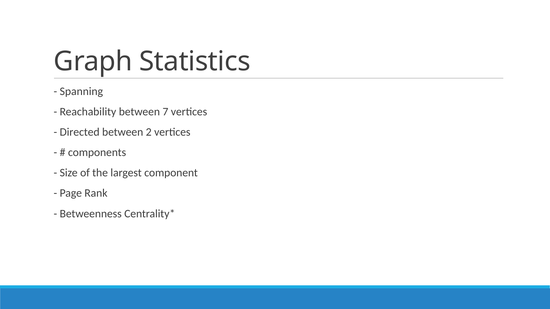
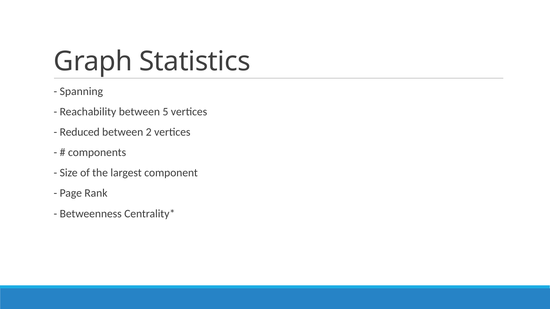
7: 7 -> 5
Directed: Directed -> Reduced
